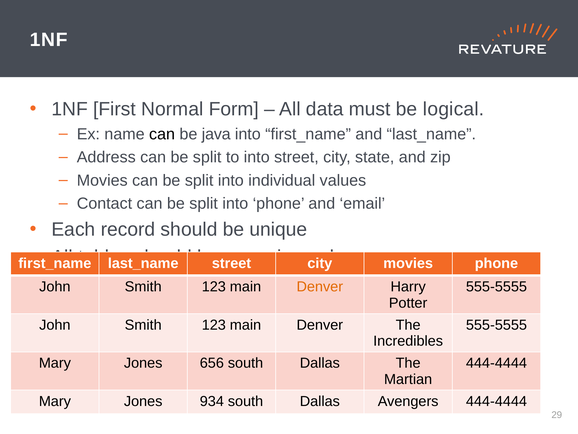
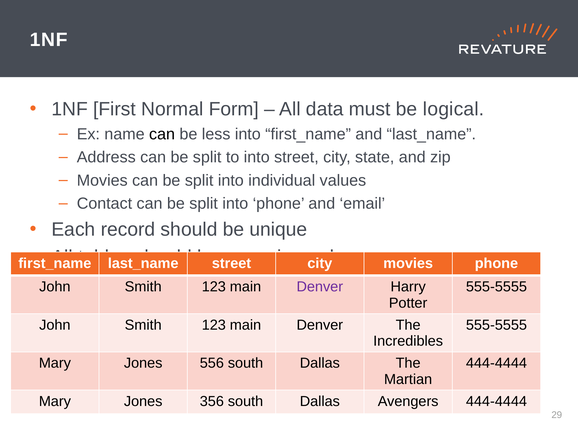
java: java -> less
Denver at (320, 286) colour: orange -> purple
656: 656 -> 556
934: 934 -> 356
